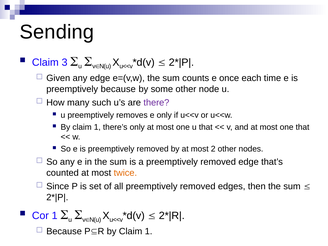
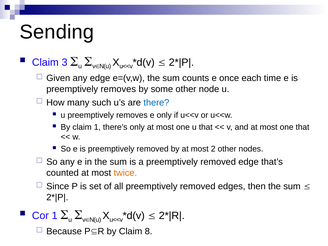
because at (118, 89): because -> removes
there colour: purple -> blue
R by Claim 1: 1 -> 8
